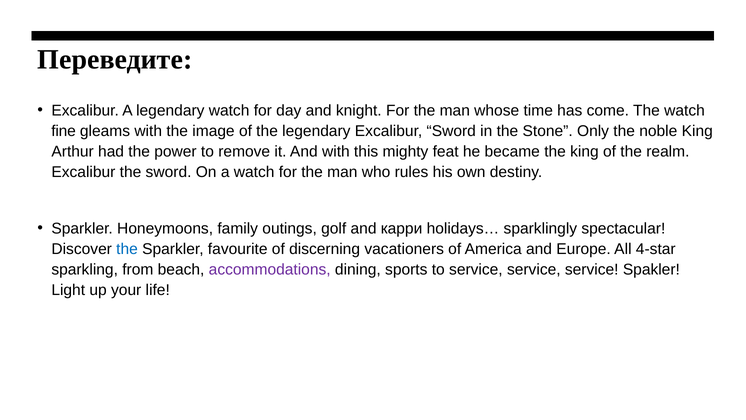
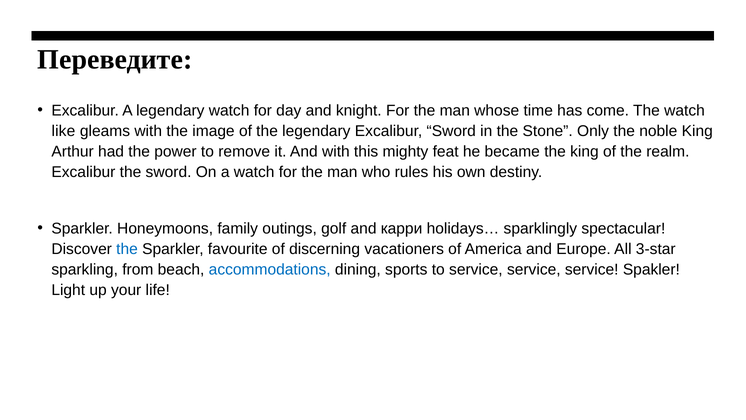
fine: fine -> like
4-star: 4-star -> 3-star
accommodations colour: purple -> blue
